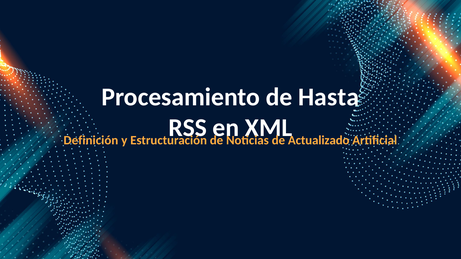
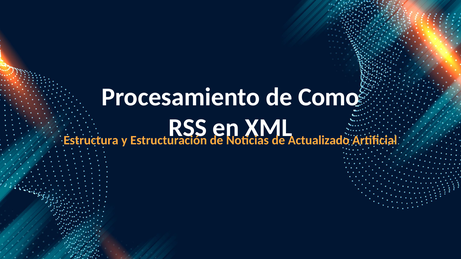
Hasta: Hasta -> Como
Definición: Definición -> Estructura
